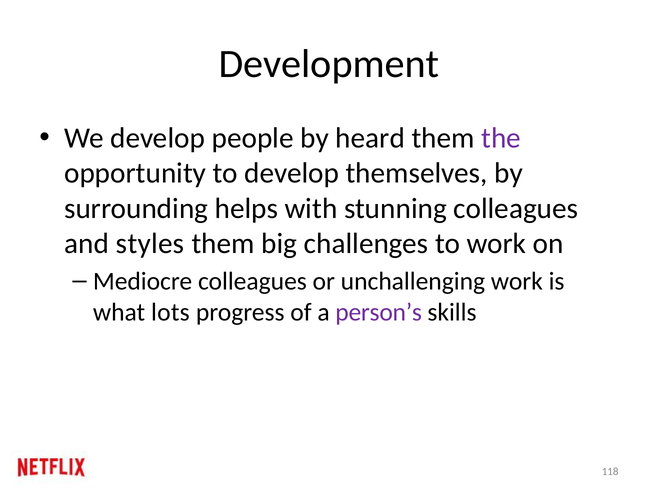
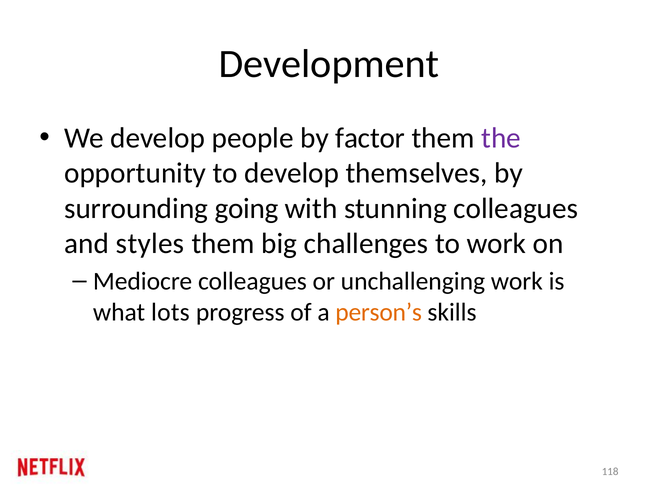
heard: heard -> factor
helps: helps -> going
person’s colour: purple -> orange
